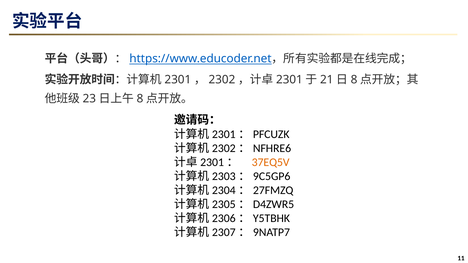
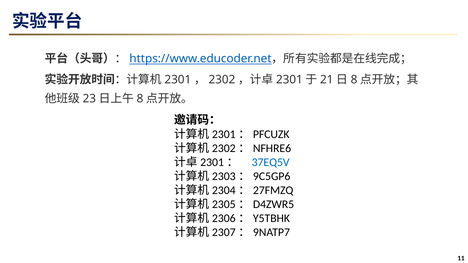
37EQ5V colour: orange -> blue
